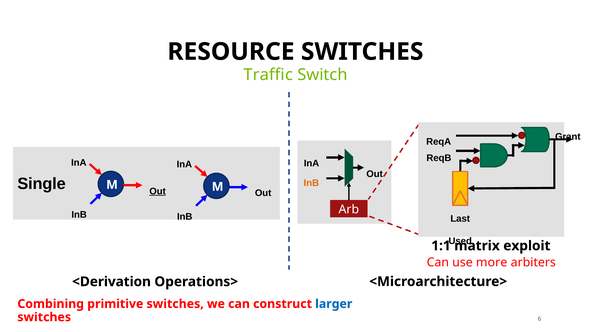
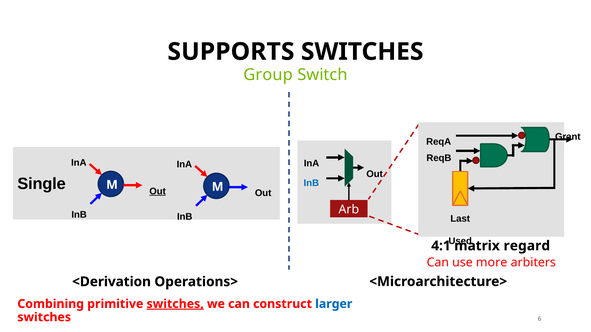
RESOURCE: RESOURCE -> SUPPORTS
Traffic: Traffic -> Group
InB at (311, 183) colour: orange -> blue
1:1: 1:1 -> 4:1
exploit: exploit -> regard
switches at (175, 304) underline: none -> present
